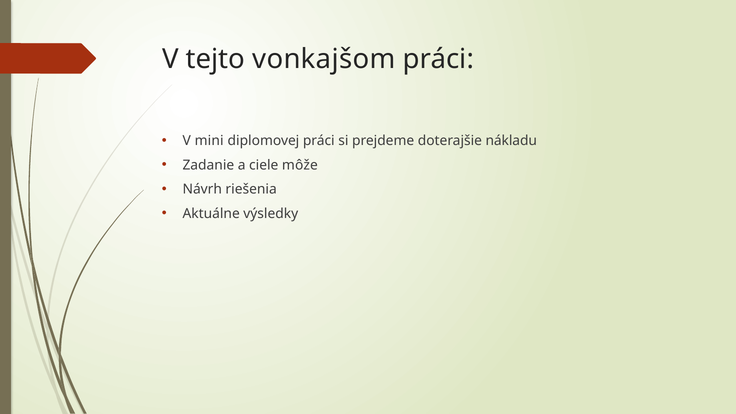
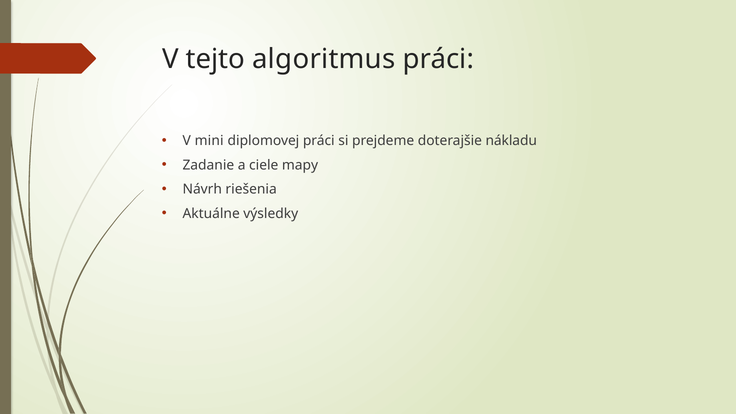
vonkajšom: vonkajšom -> algoritmus
môže: môže -> mapy
